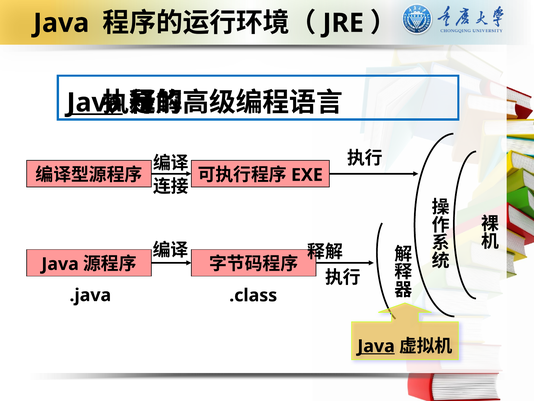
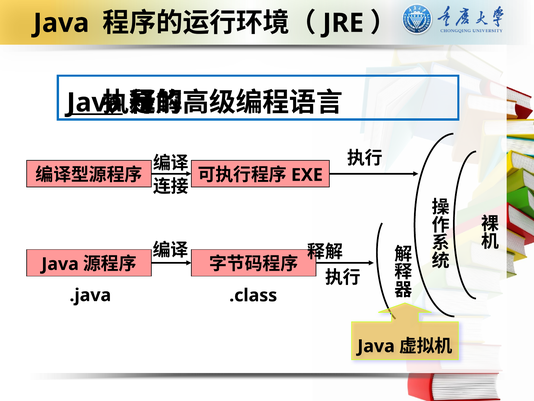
Java at (376, 346) underline: present -> none
